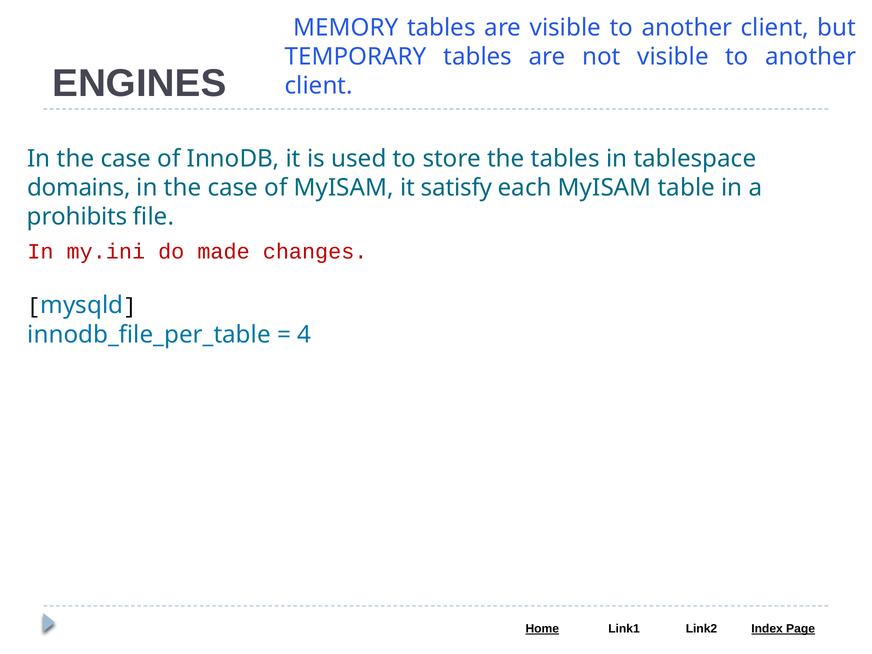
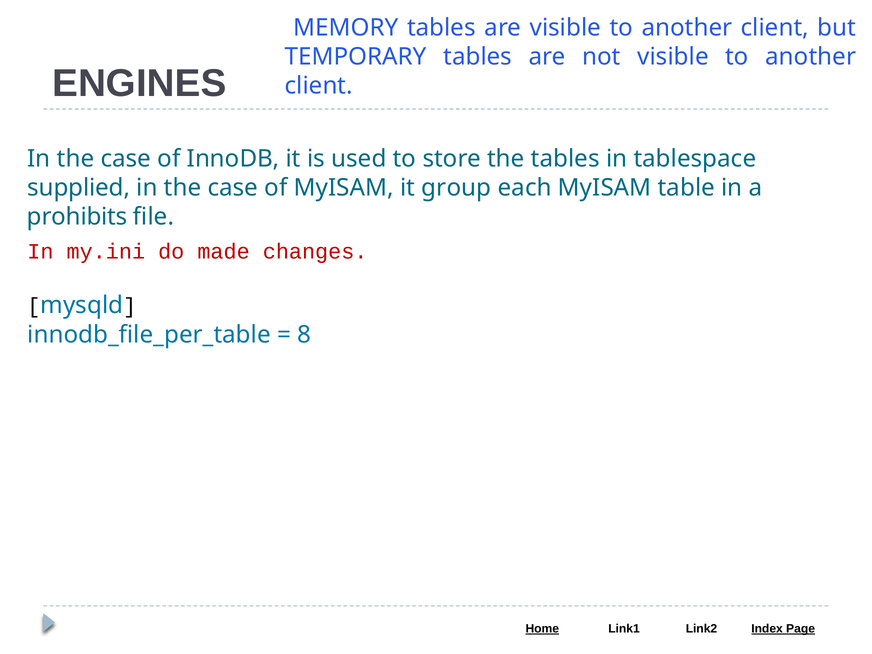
domains: domains -> supplied
satisfy: satisfy -> group
4: 4 -> 8
